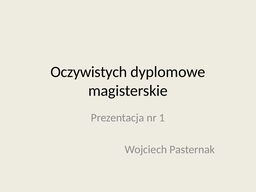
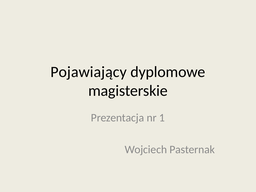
Oczywistych: Oczywistych -> Pojawiający
